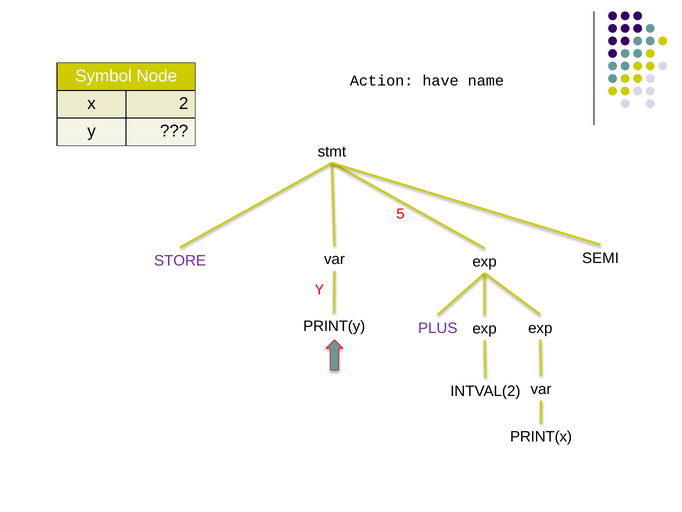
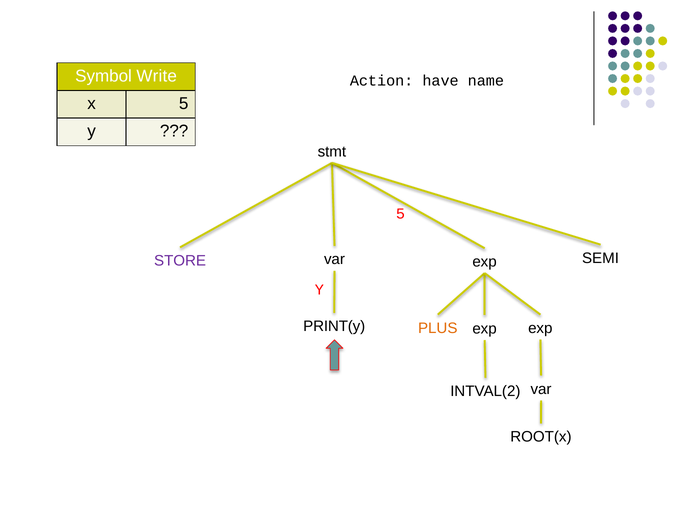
Node: Node -> Write
x 2: 2 -> 5
PLUS colour: purple -> orange
PRINT(x: PRINT(x -> ROOT(x
